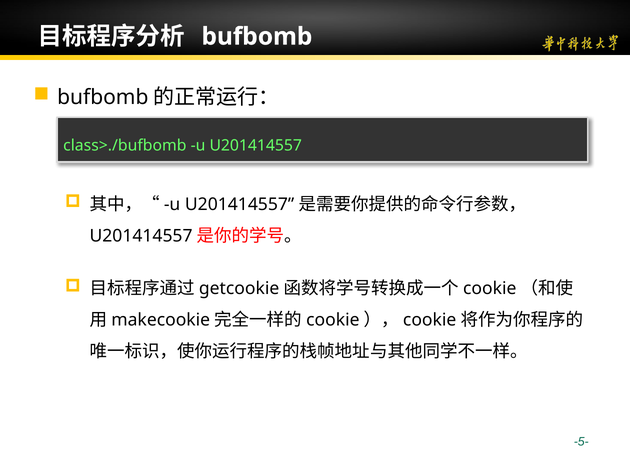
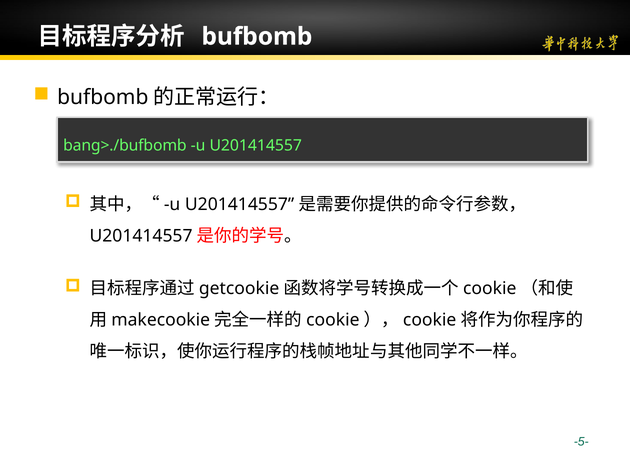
class>./bufbomb: class>./bufbomb -> bang>./bufbomb
